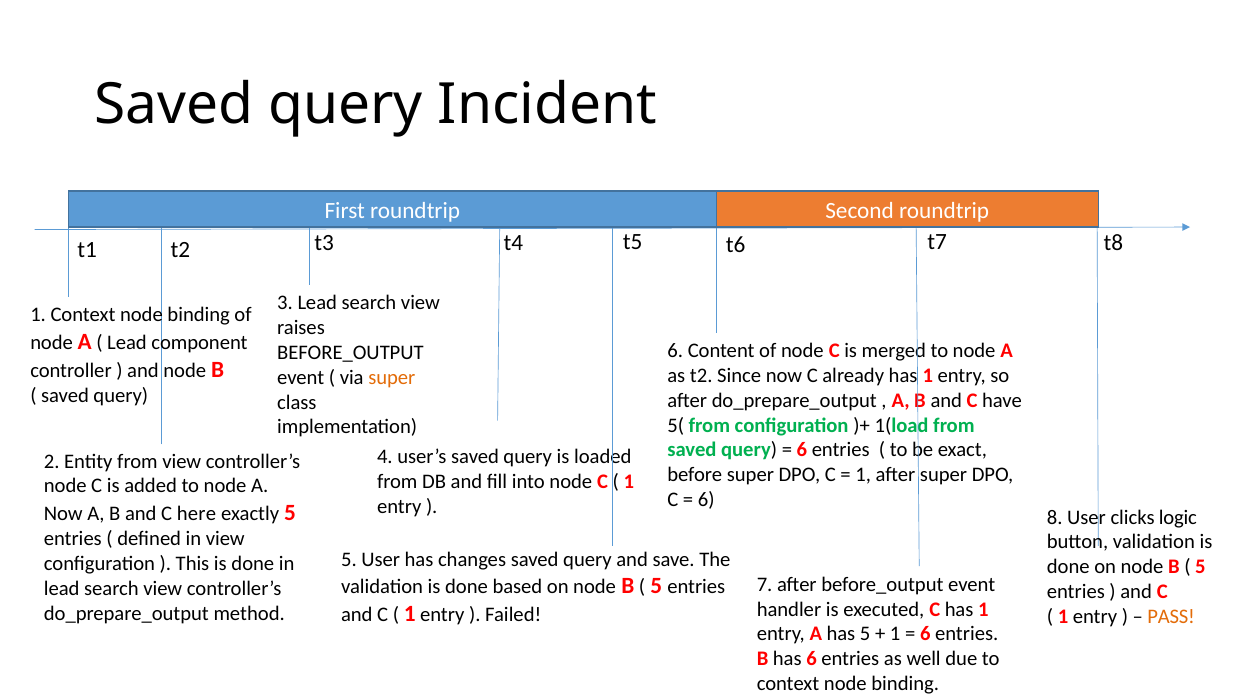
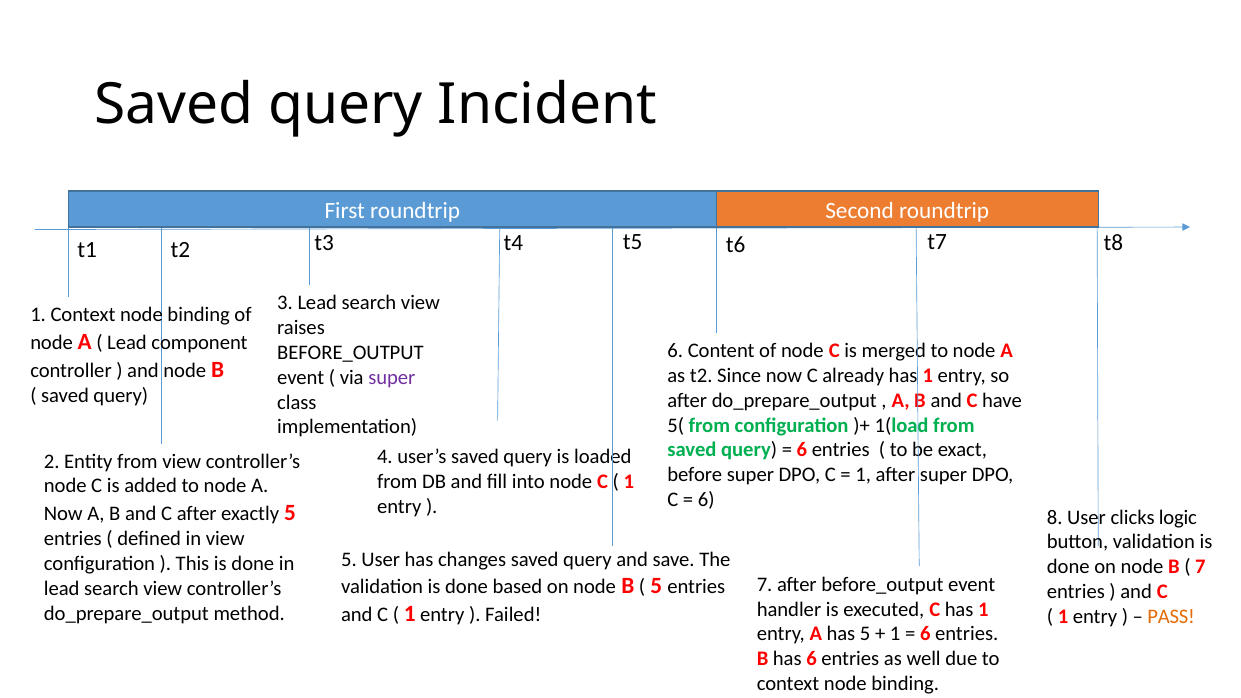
super at (392, 377) colour: orange -> purple
C here: here -> after
5 at (1200, 567): 5 -> 7
